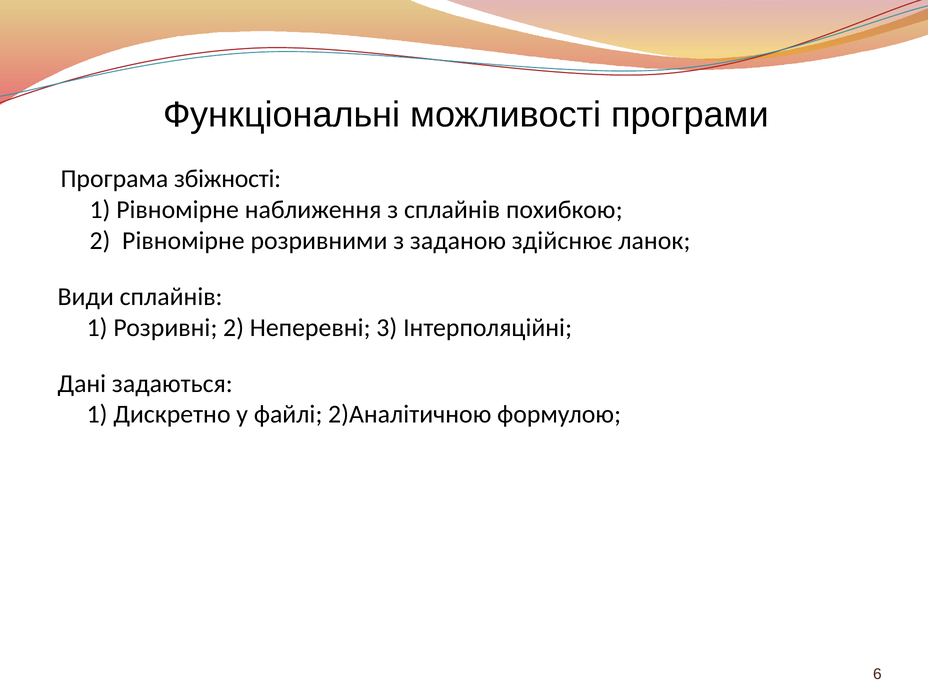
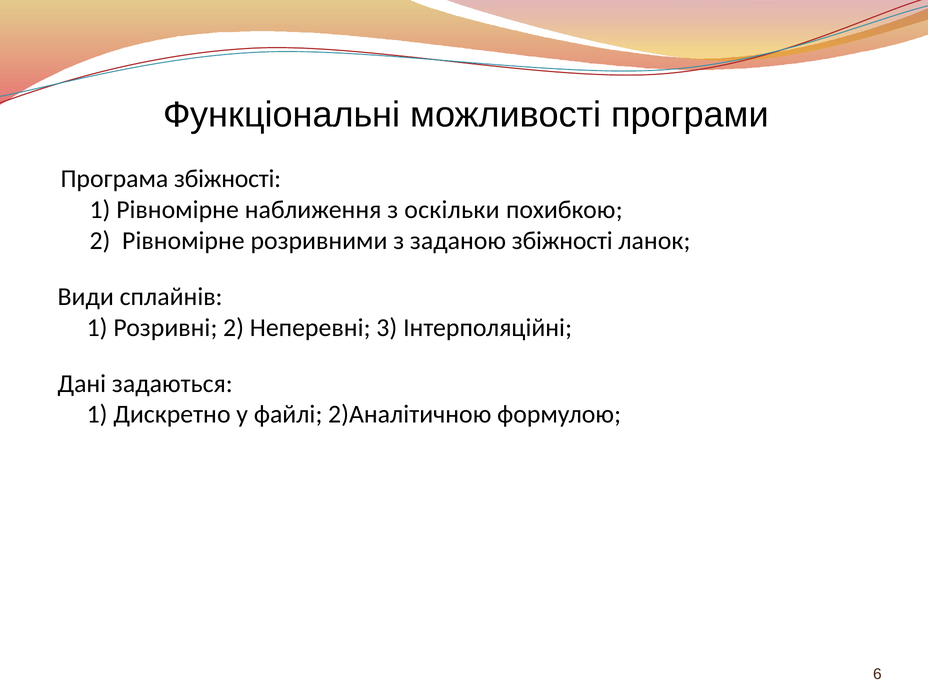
з сплайнів: сплайнів -> оскільки
заданою здійснює: здійснює -> збіжності
